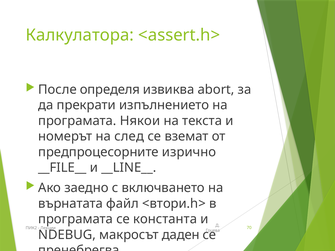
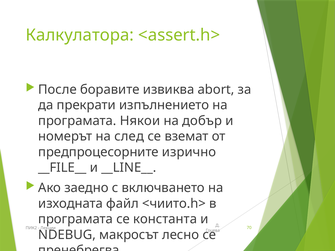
определя: определя -> боравите
текста: текста -> добър
върнатата: върнатата -> изходната
<втори.h>: <втори.h> -> <чиито.h>
даден: даден -> лесно
